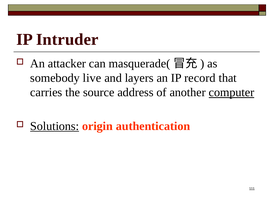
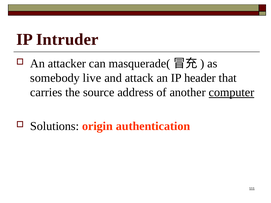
layers: layers -> attack
record: record -> header
Solutions underline: present -> none
